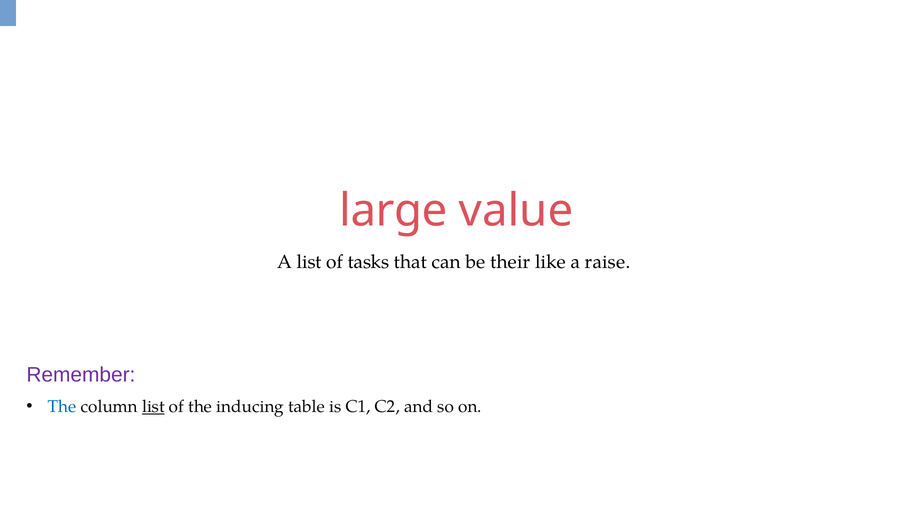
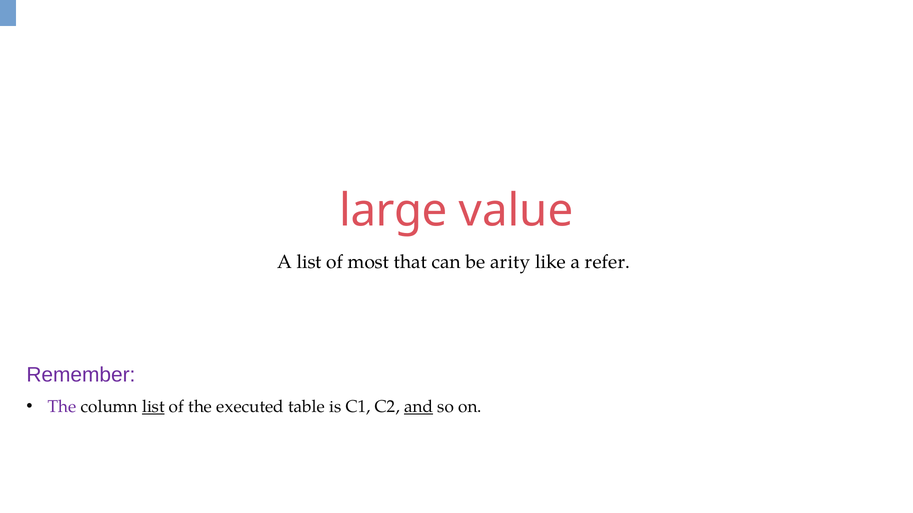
tasks: tasks -> most
their: their -> arity
raise: raise -> refer
The at (62, 407) colour: blue -> purple
inducing: inducing -> executed
and underline: none -> present
